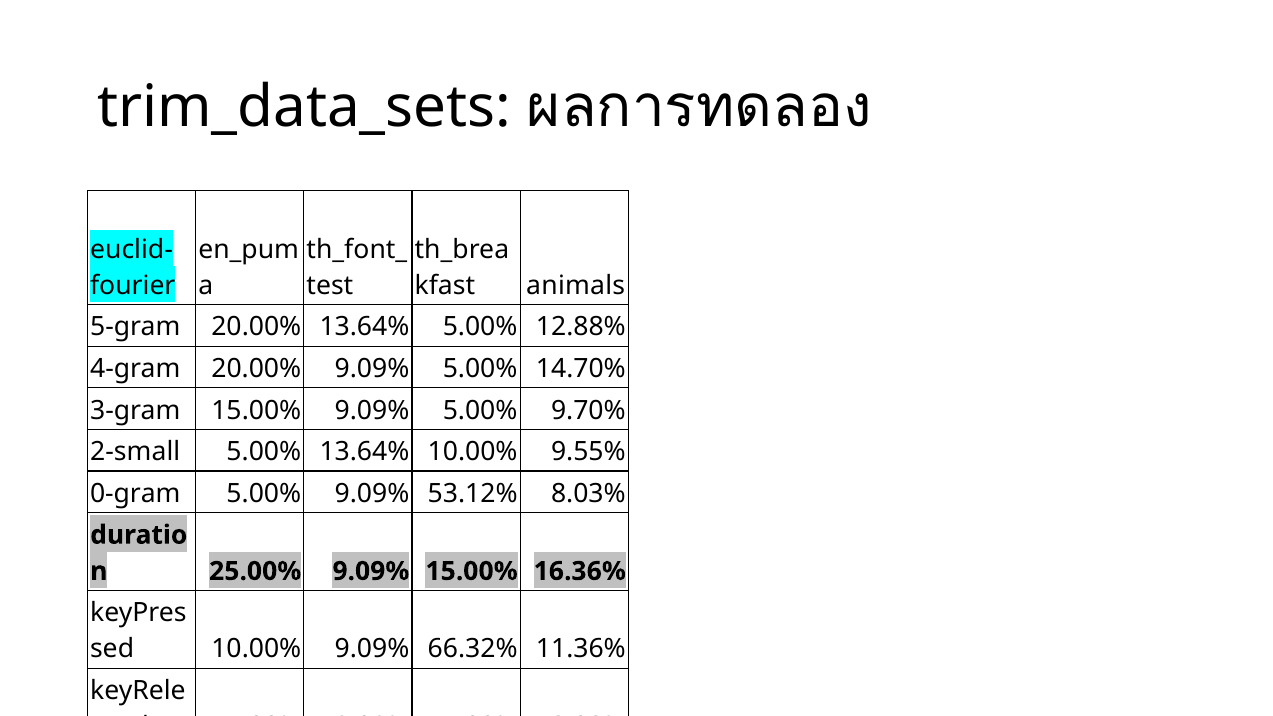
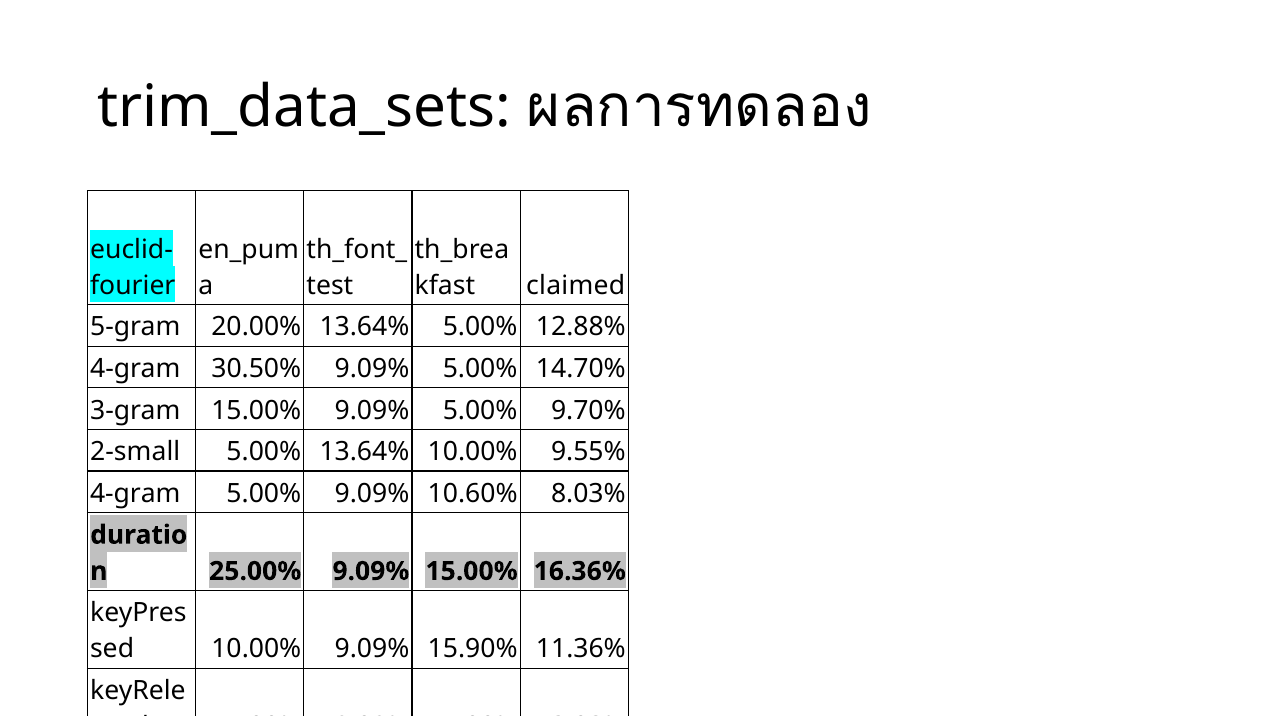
animals: animals -> claimed
4-gram 20.00%: 20.00% -> 30.50%
0-gram at (135, 493): 0-gram -> 4-gram
53.12%: 53.12% -> 10.60%
66.32%: 66.32% -> 15.90%
